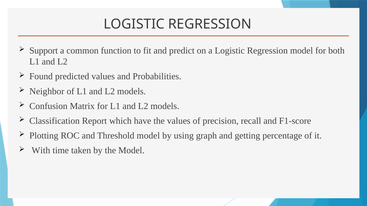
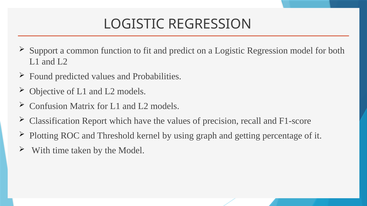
Neighbor: Neighbor -> Objective
Threshold model: model -> kernel
